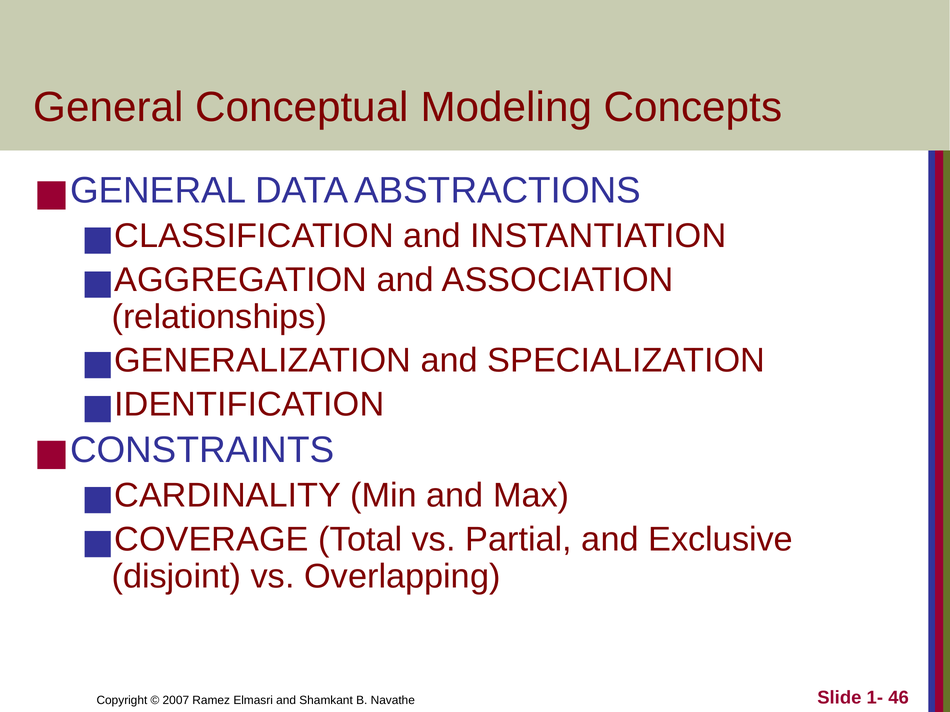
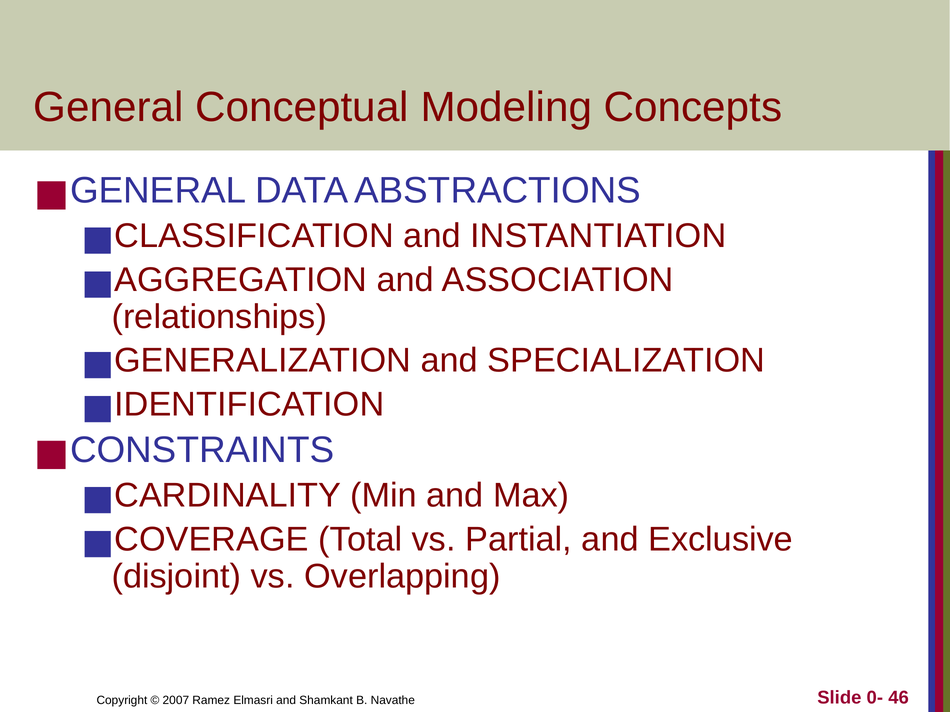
1-: 1- -> 0-
